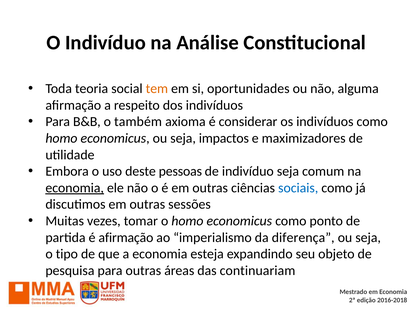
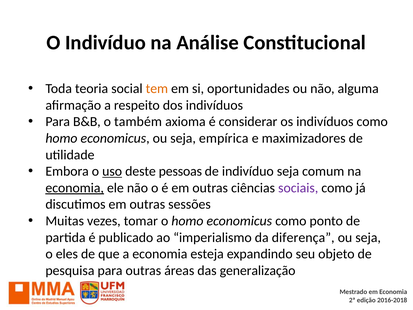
impactos: impactos -> empírica
uso underline: none -> present
sociais colour: blue -> purple
é afirmação: afirmação -> publicado
tipo: tipo -> eles
continuariam: continuariam -> generalização
